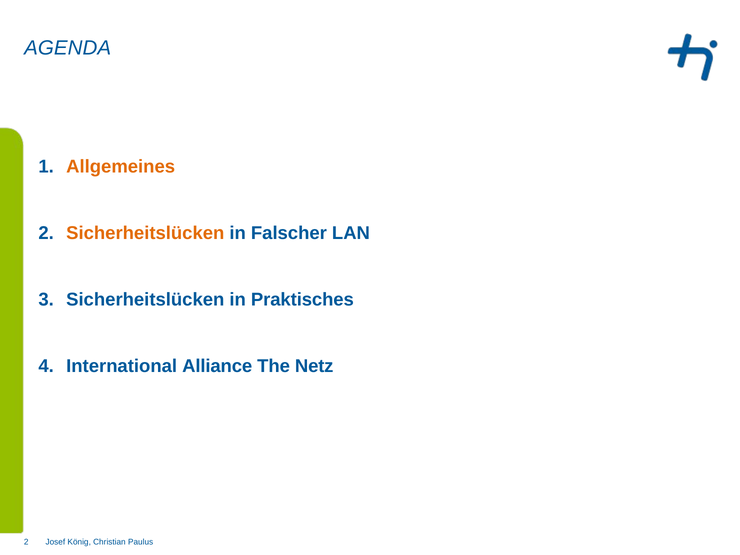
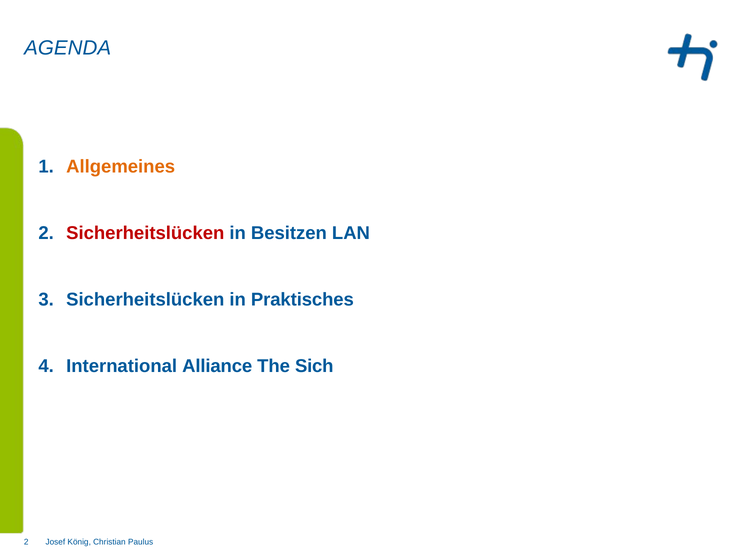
Sicherheitslücken at (145, 233) colour: orange -> red
Falscher: Falscher -> Besitzen
Netz: Netz -> Sich
